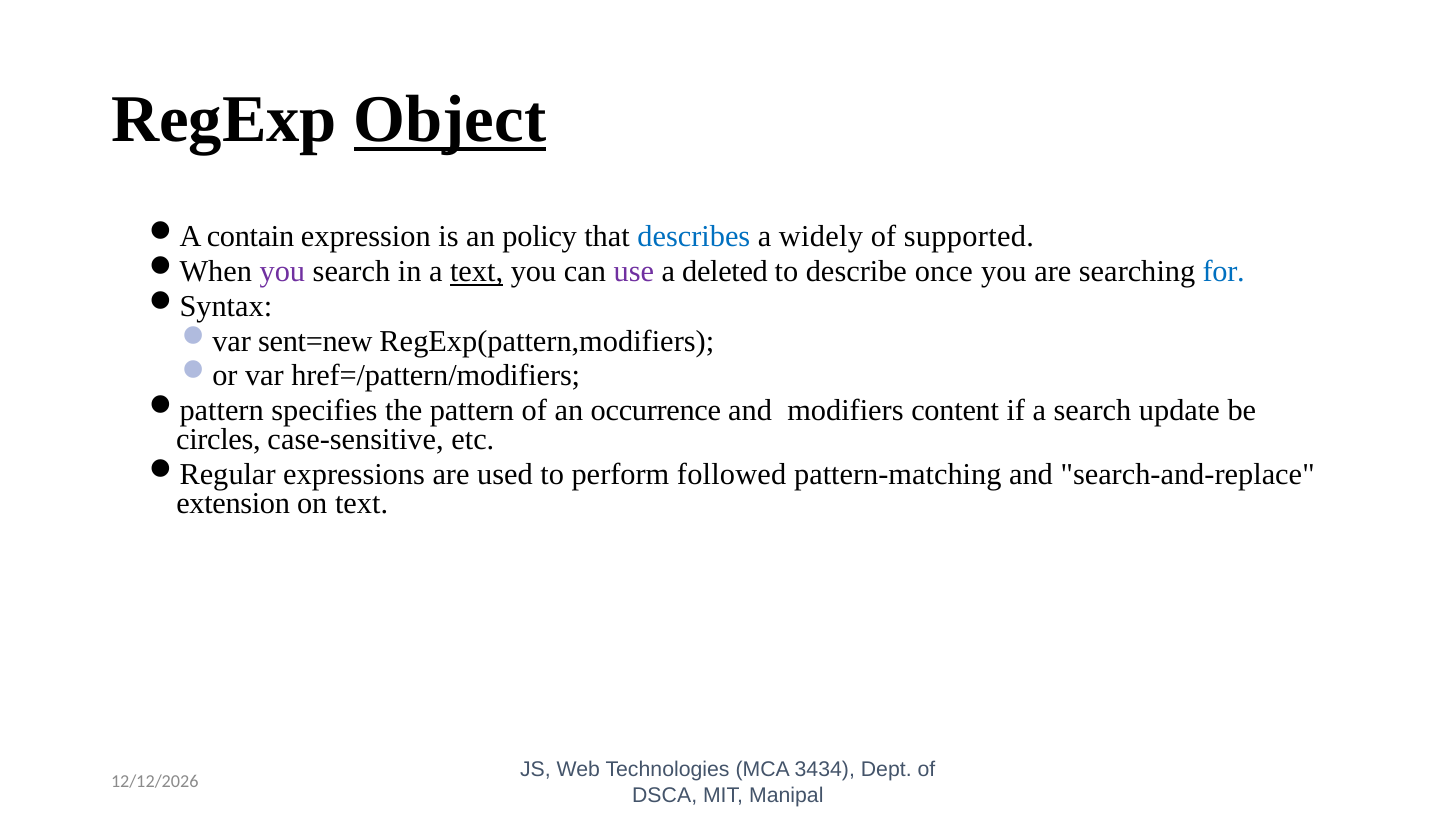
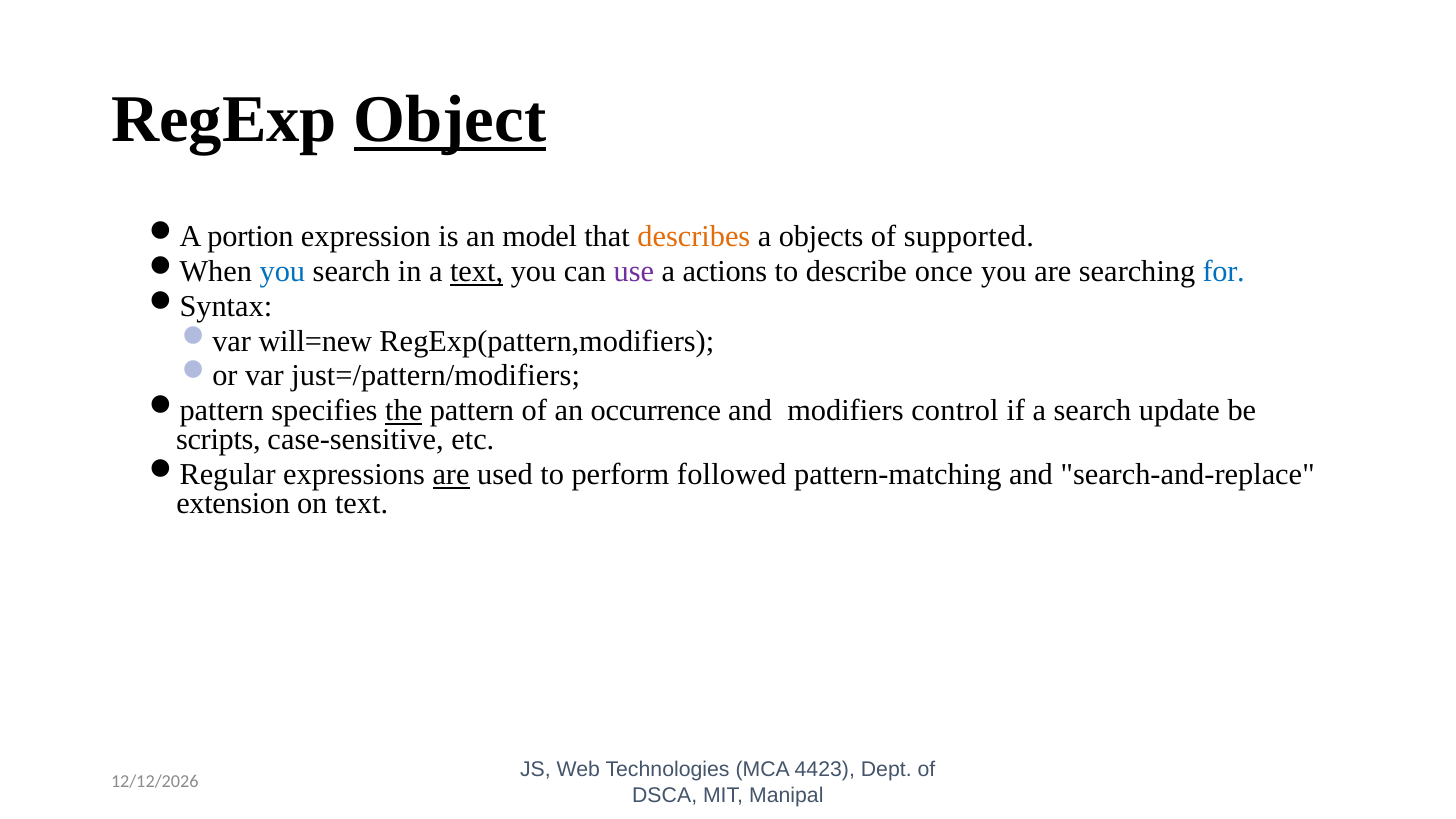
contain: contain -> portion
policy: policy -> model
describes colour: blue -> orange
widely: widely -> objects
you at (282, 272) colour: purple -> blue
deleted: deleted -> actions
sent=new: sent=new -> will=new
href=/pattern/modifiers: href=/pattern/modifiers -> just=/pattern/modifiers
the underline: none -> present
content: content -> control
circles: circles -> scripts
are at (451, 475) underline: none -> present
3434: 3434 -> 4423
